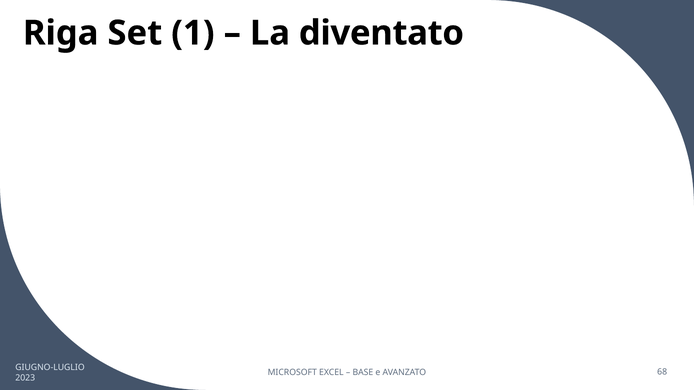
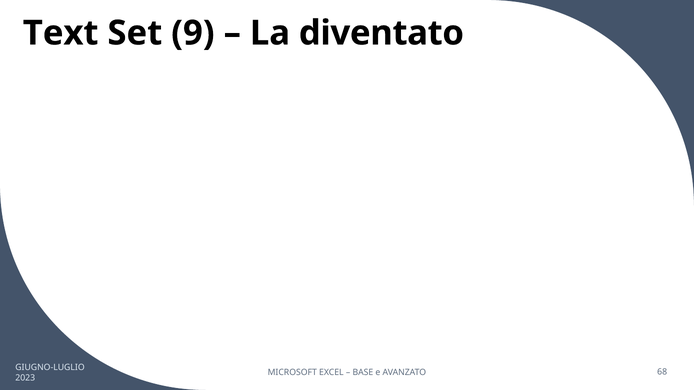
Riga: Riga -> Text
1: 1 -> 9
